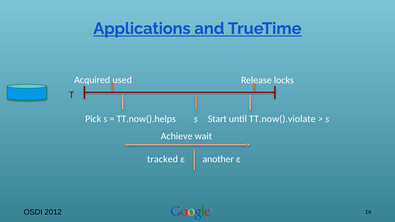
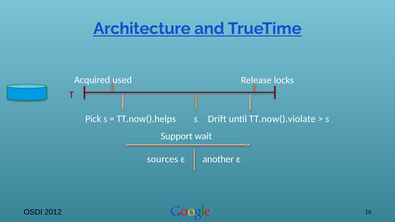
Applications: Applications -> Architecture
Start: Start -> Drift
Achieve: Achieve -> Support
tracked: tracked -> sources
